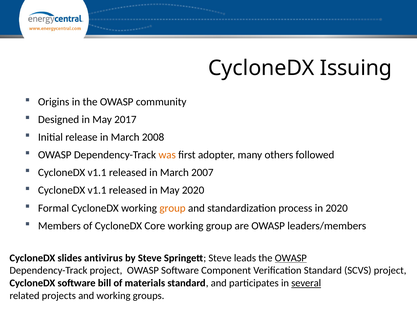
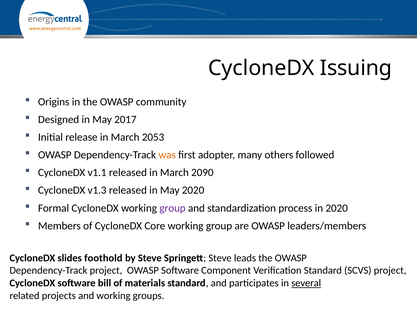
2008: 2008 -> 2053
2007: 2007 -> 2090
v1.1 at (97, 190): v1.1 -> v1.3
group at (173, 208) colour: orange -> purple
antivirus: antivirus -> foothold
OWASP at (291, 258) underline: present -> none
